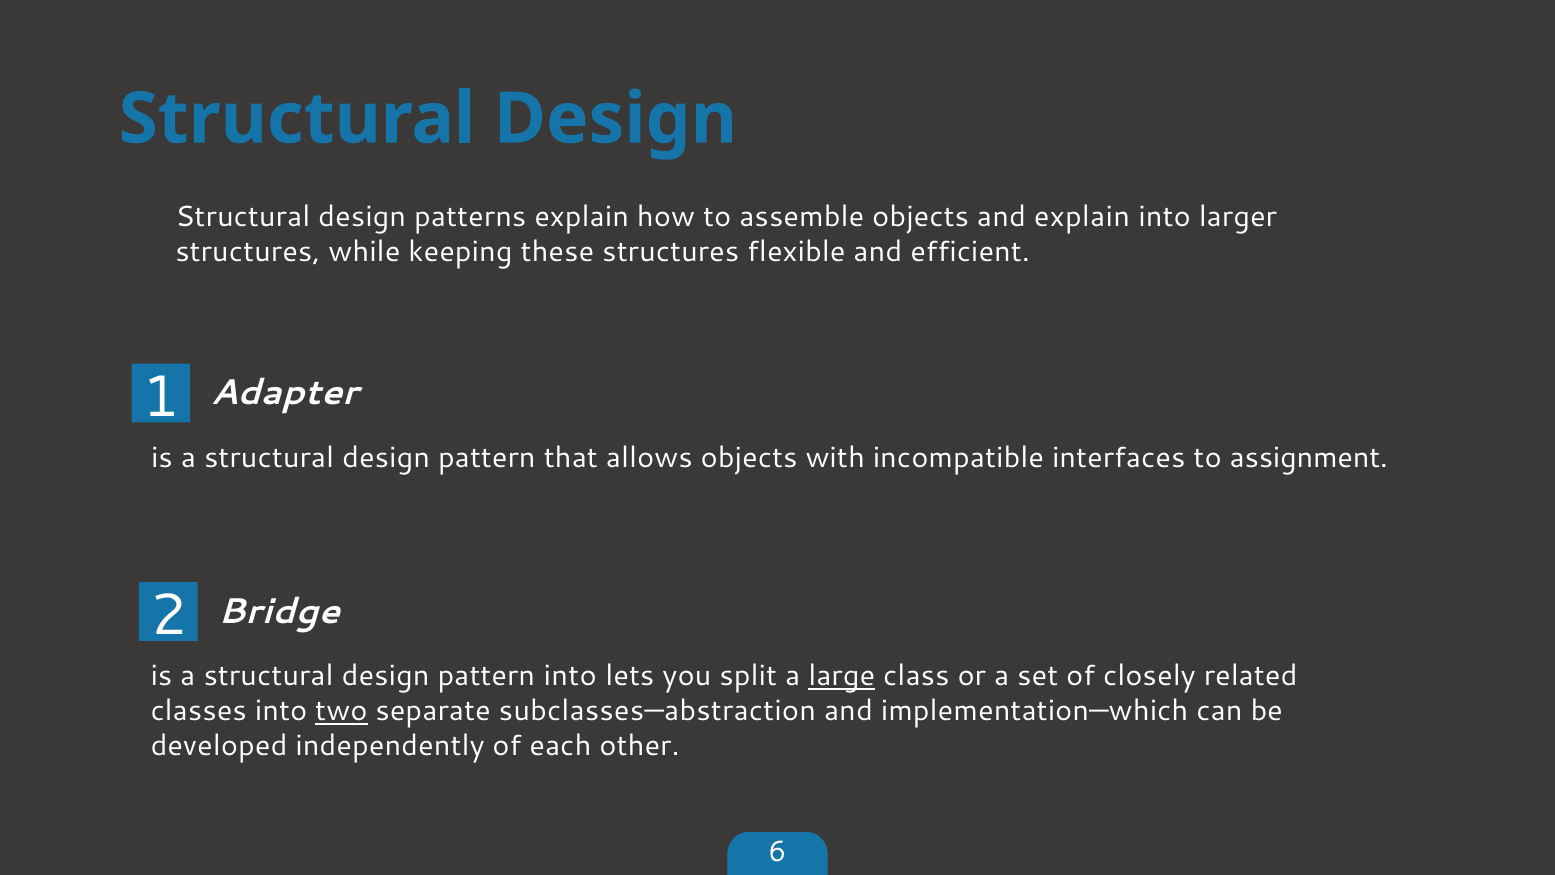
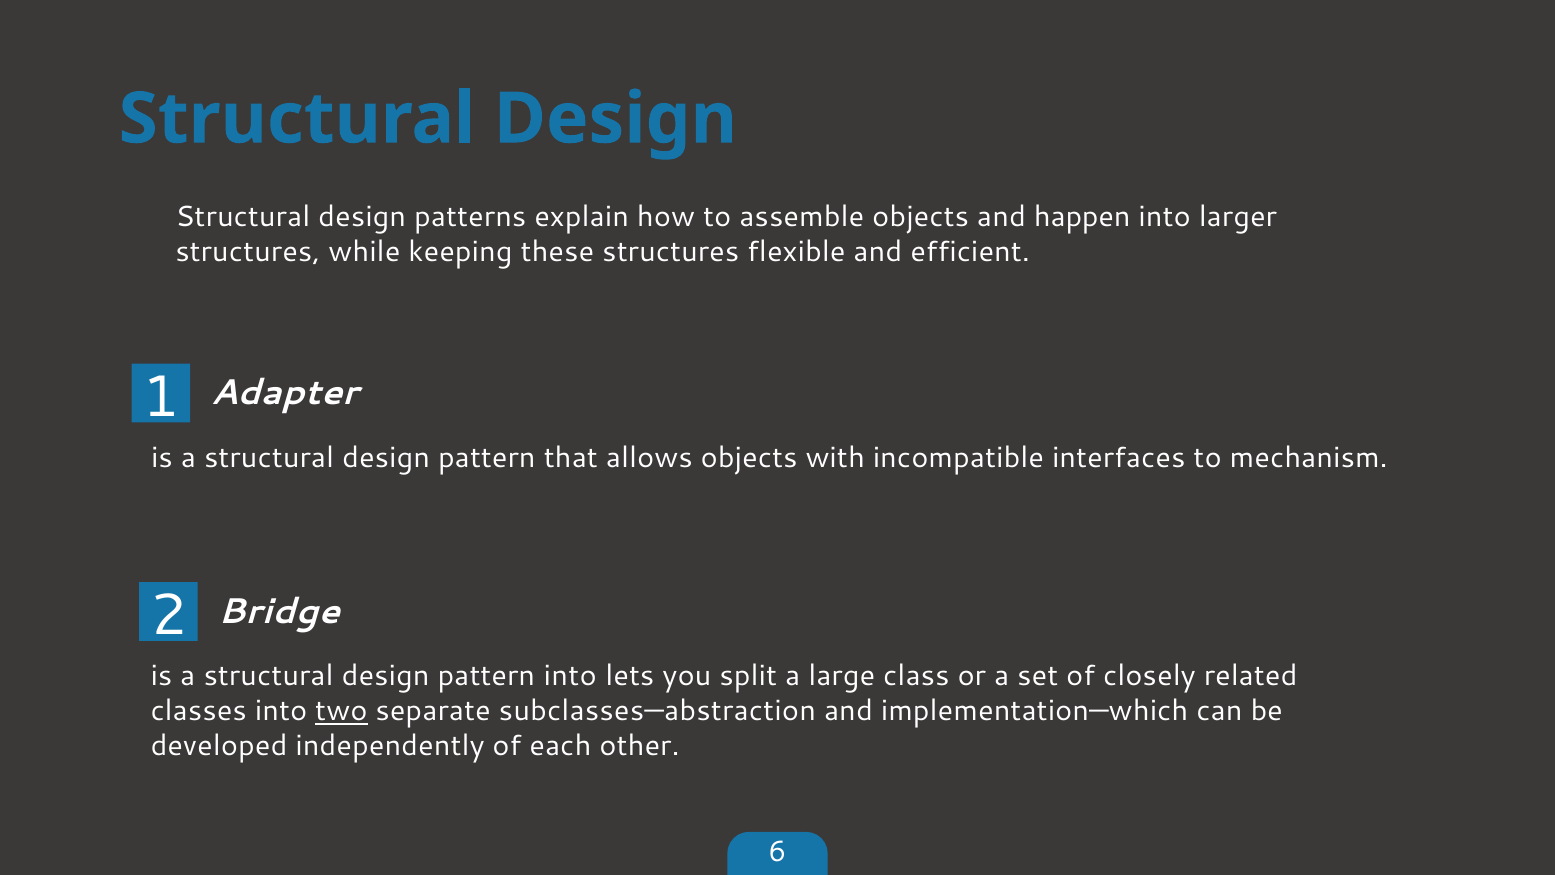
and explain: explain -> happen
assignment: assignment -> mechanism
large underline: present -> none
